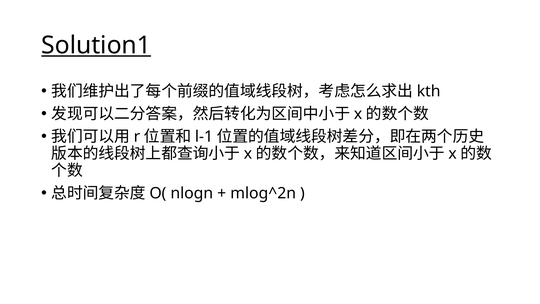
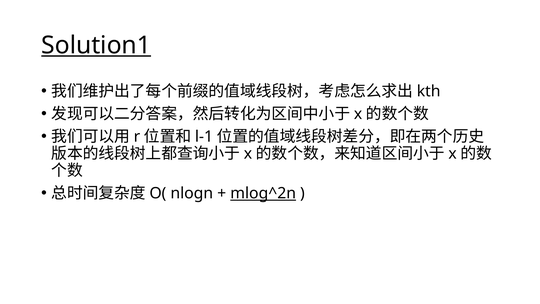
mlog^2n underline: none -> present
